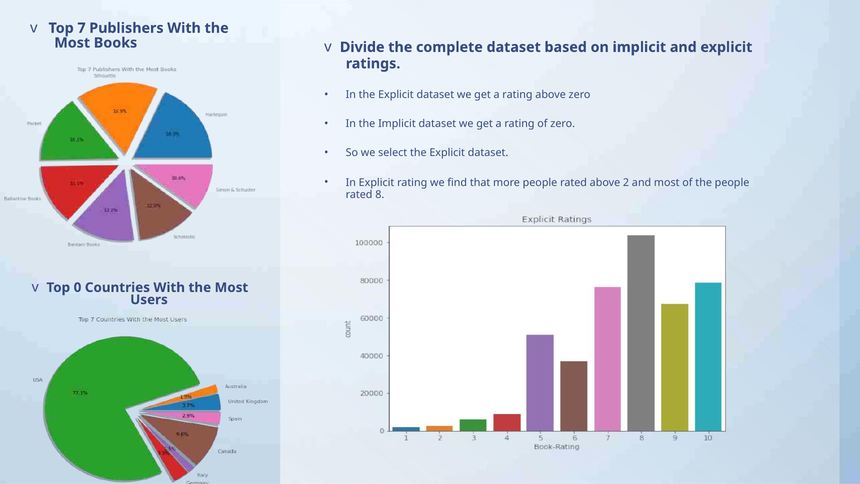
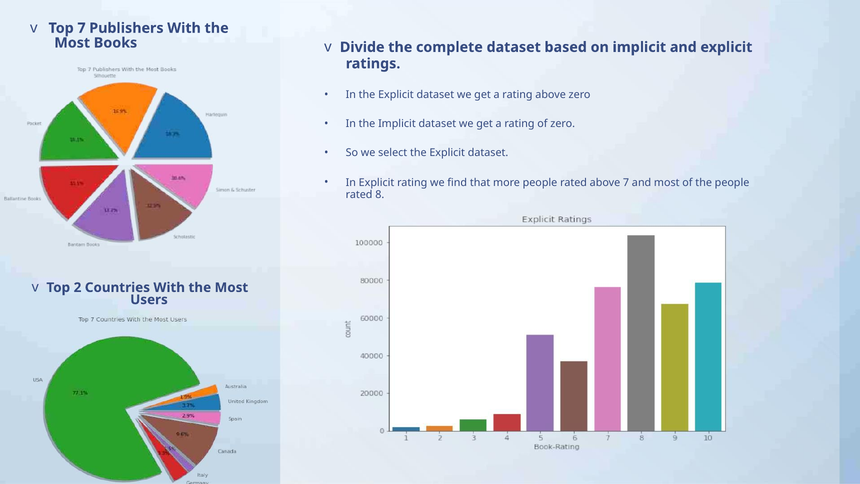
above 2: 2 -> 7
0: 0 -> 2
